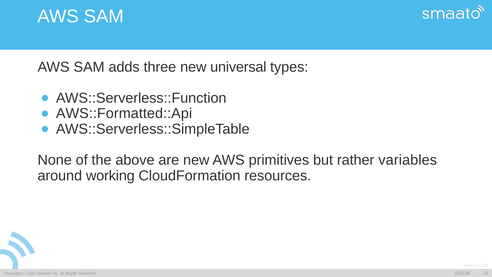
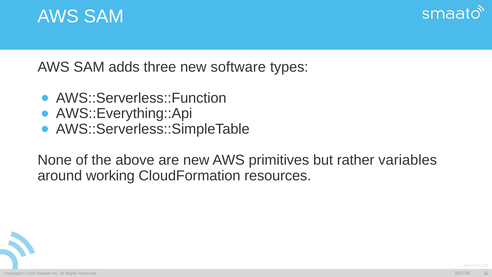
universal: universal -> software
AWS::Formatted::Api: AWS::Formatted::Api -> AWS::Everything::Api
